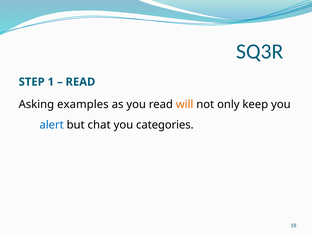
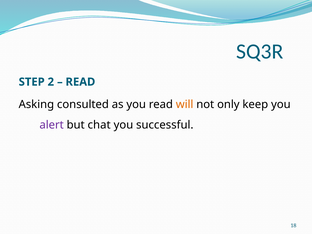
1: 1 -> 2
examples: examples -> consulted
alert colour: blue -> purple
categories: categories -> successful
